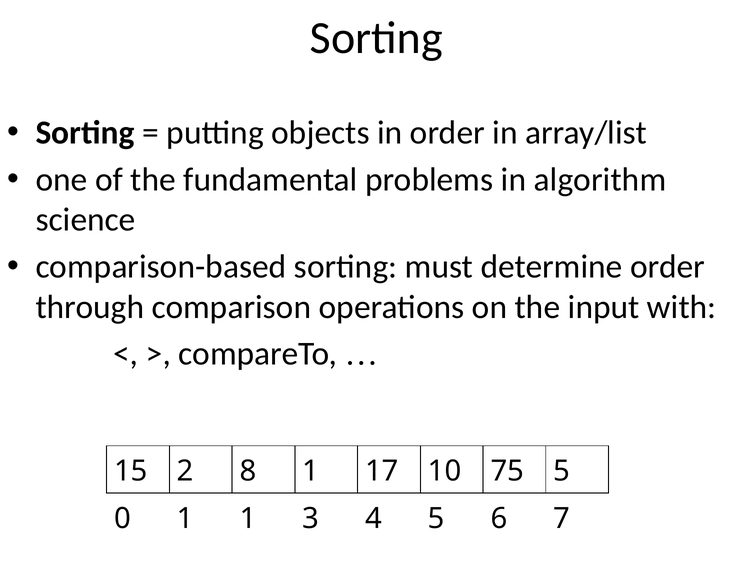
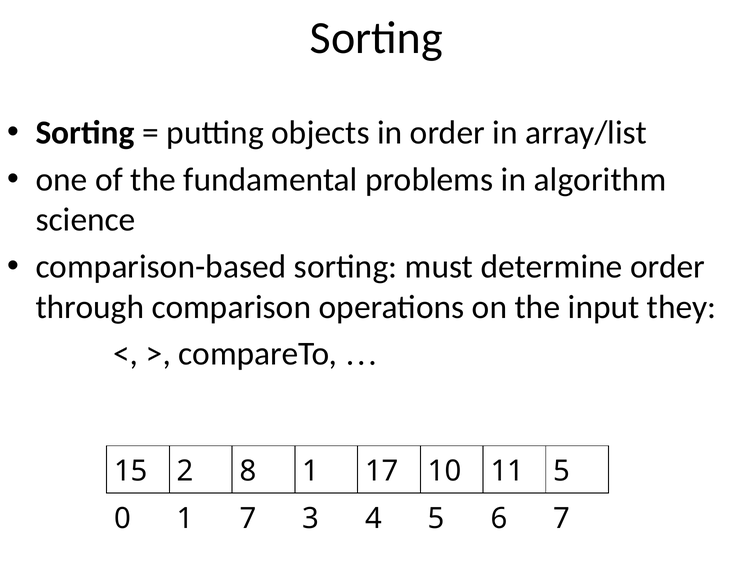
with: with -> they
75: 75 -> 11
1 1: 1 -> 7
